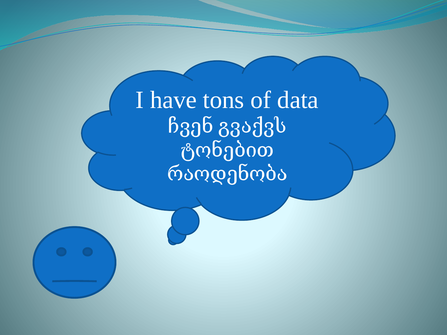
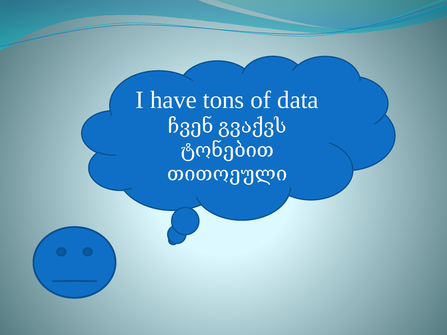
რაოდენობა: რაოდენობა -> თითოეული
